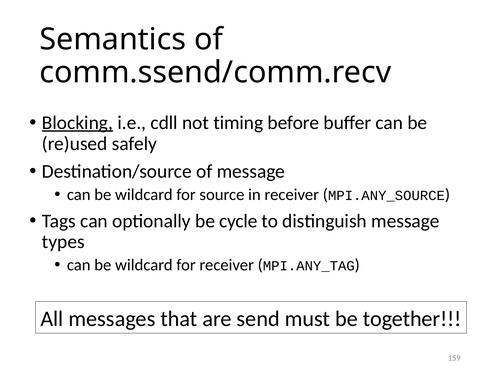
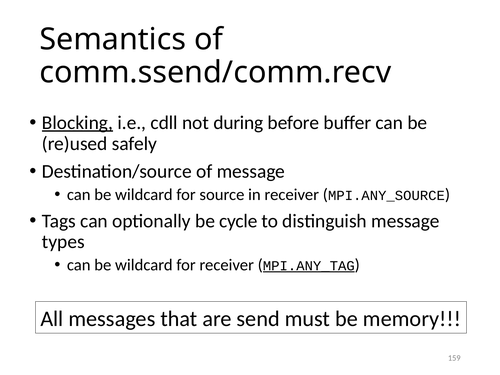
timing: timing -> during
MPI.ANY_TAG underline: none -> present
together: together -> memory
